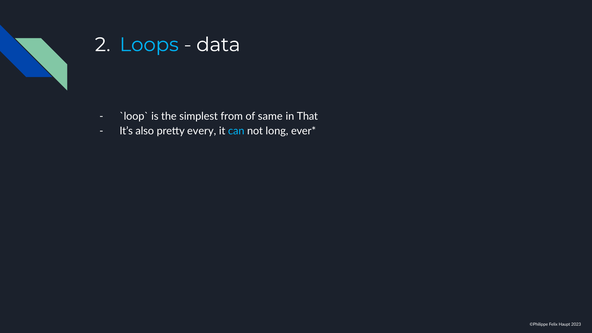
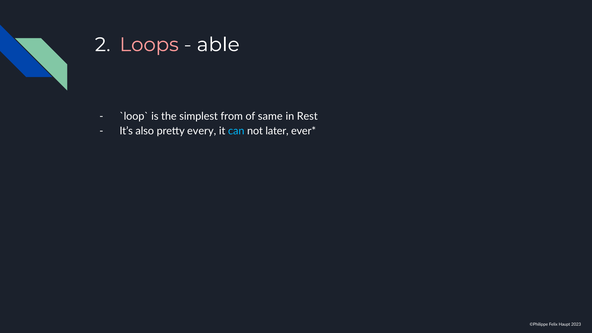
Loops colour: light blue -> pink
data: data -> able
That: That -> Rest
long: long -> later
